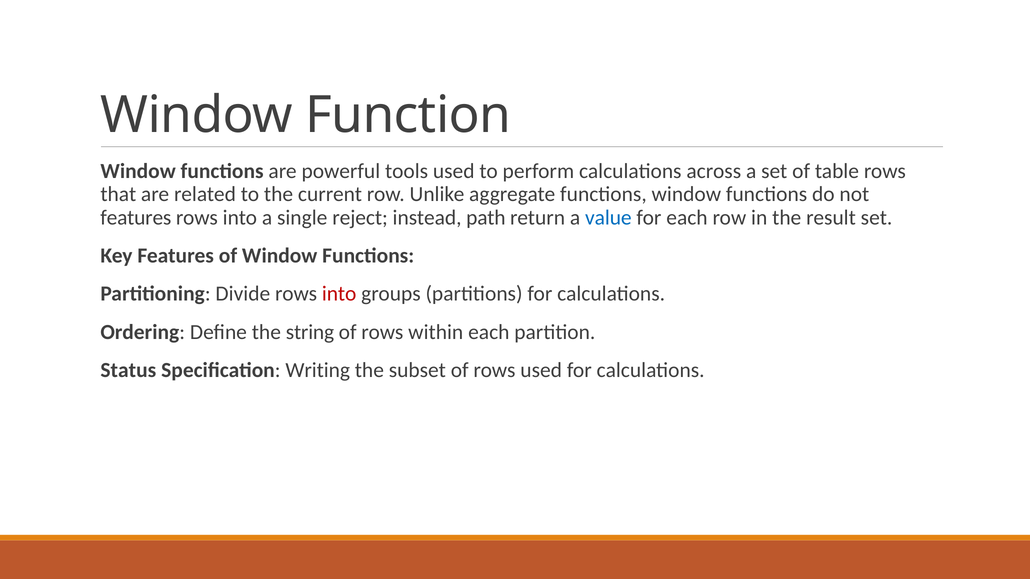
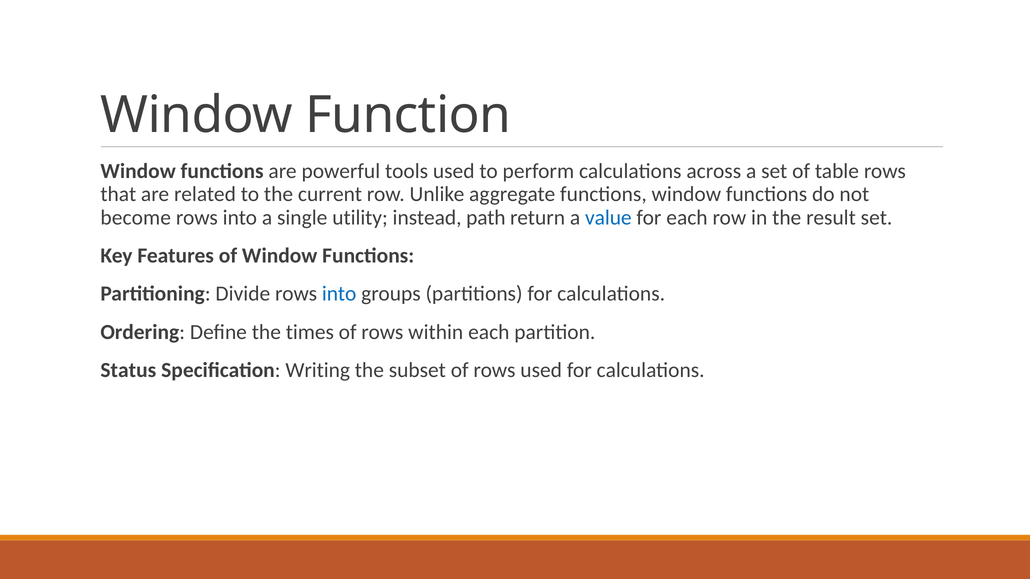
features at (136, 218): features -> become
reject: reject -> utility
into at (339, 294) colour: red -> blue
string: string -> times
